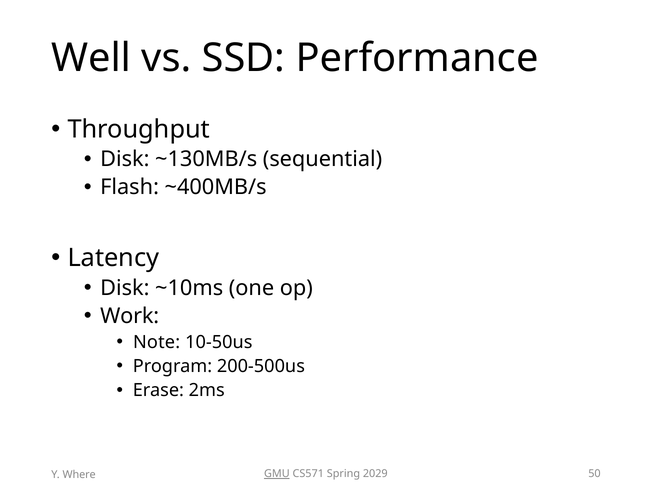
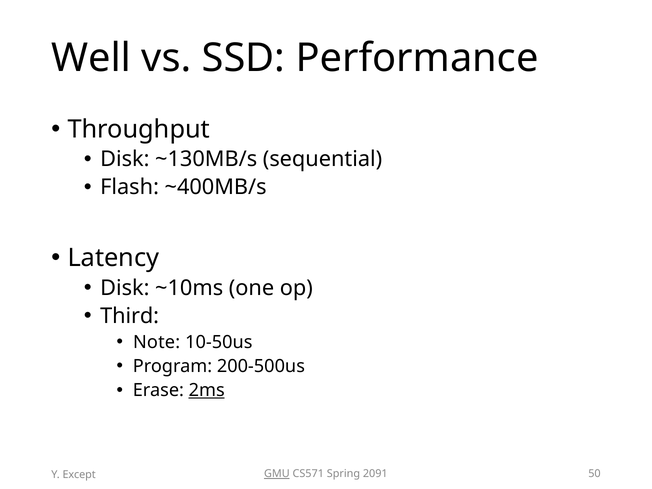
Work: Work -> Third
2ms underline: none -> present
2029: 2029 -> 2091
Where: Where -> Except
